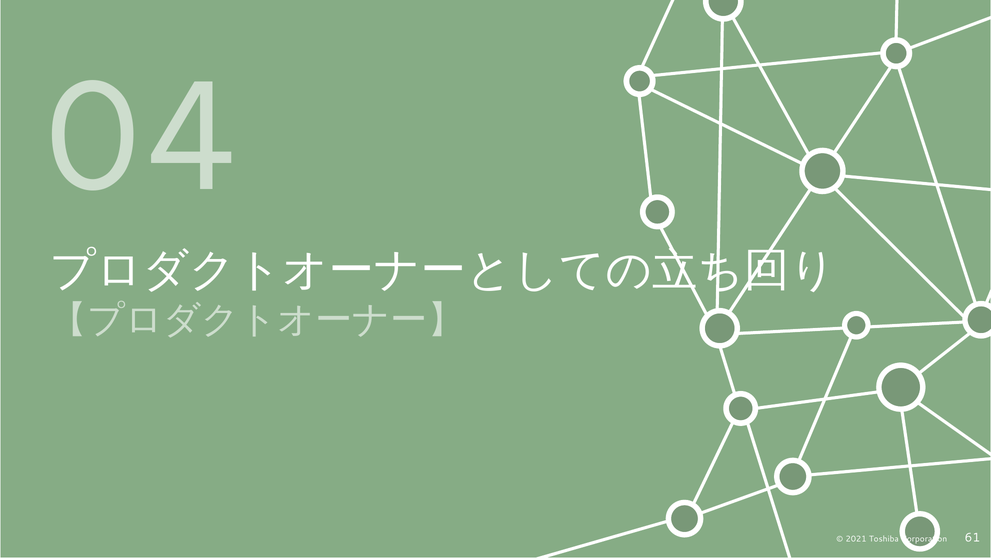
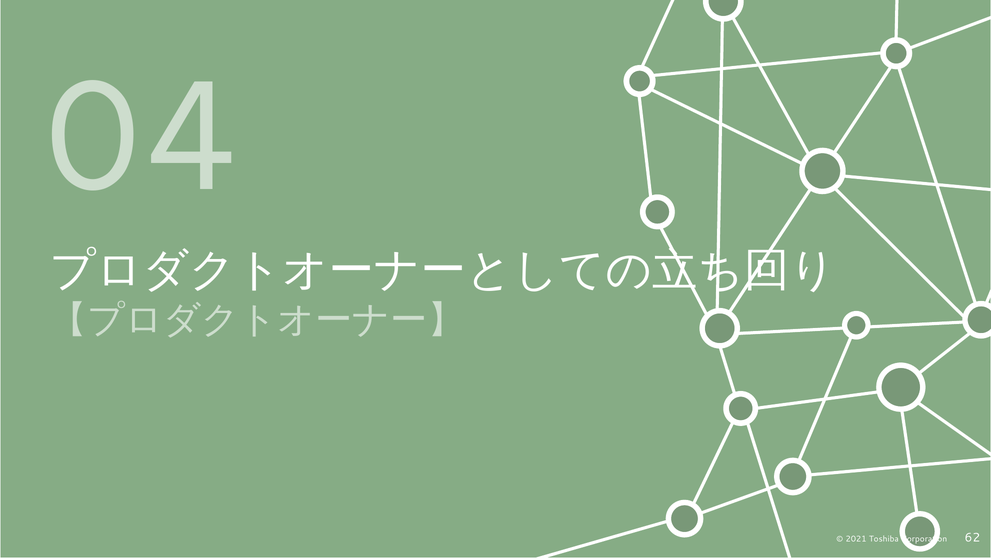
61: 61 -> 62
